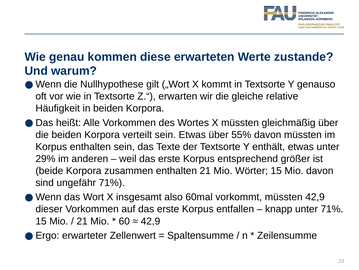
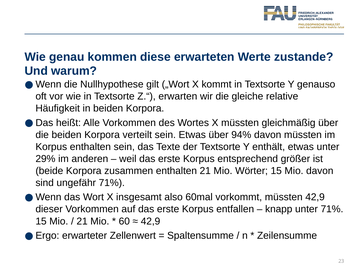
55%: 55% -> 94%
